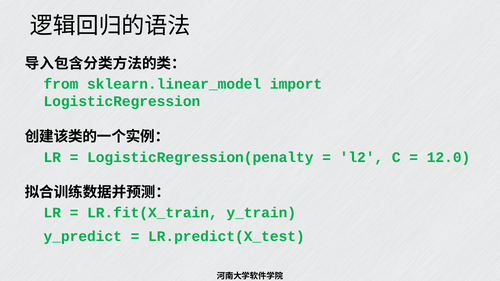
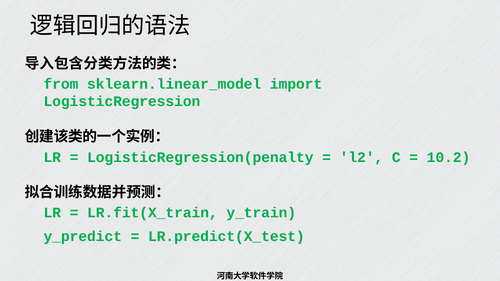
12.0: 12.0 -> 10.2
